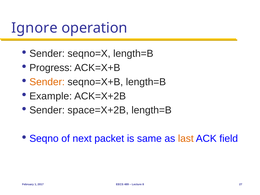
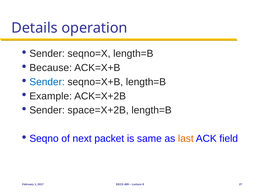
Ignore: Ignore -> Details
Progress: Progress -> Because
Sender at (47, 82) colour: orange -> blue
